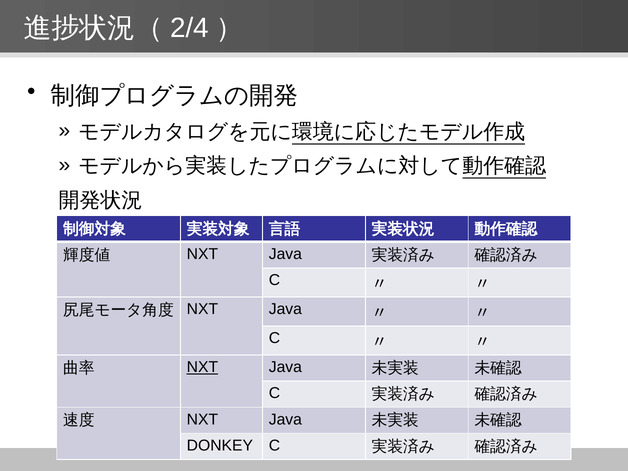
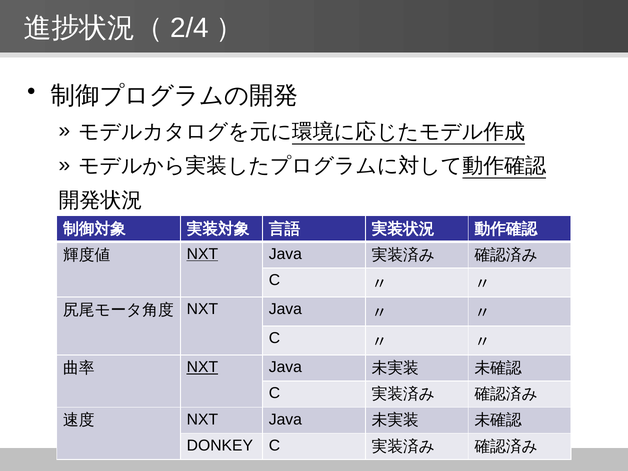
NXT at (202, 254) underline: none -> present
